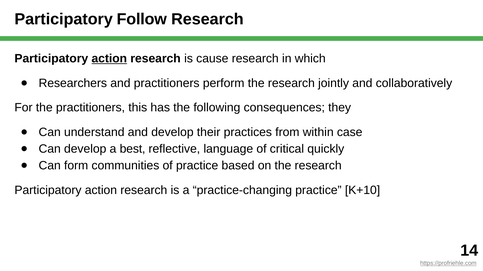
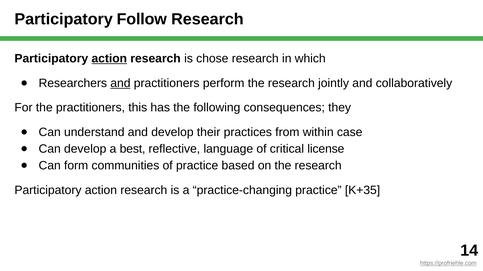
cause: cause -> chose
and at (120, 83) underline: none -> present
quickly: quickly -> license
K+10: K+10 -> K+35
